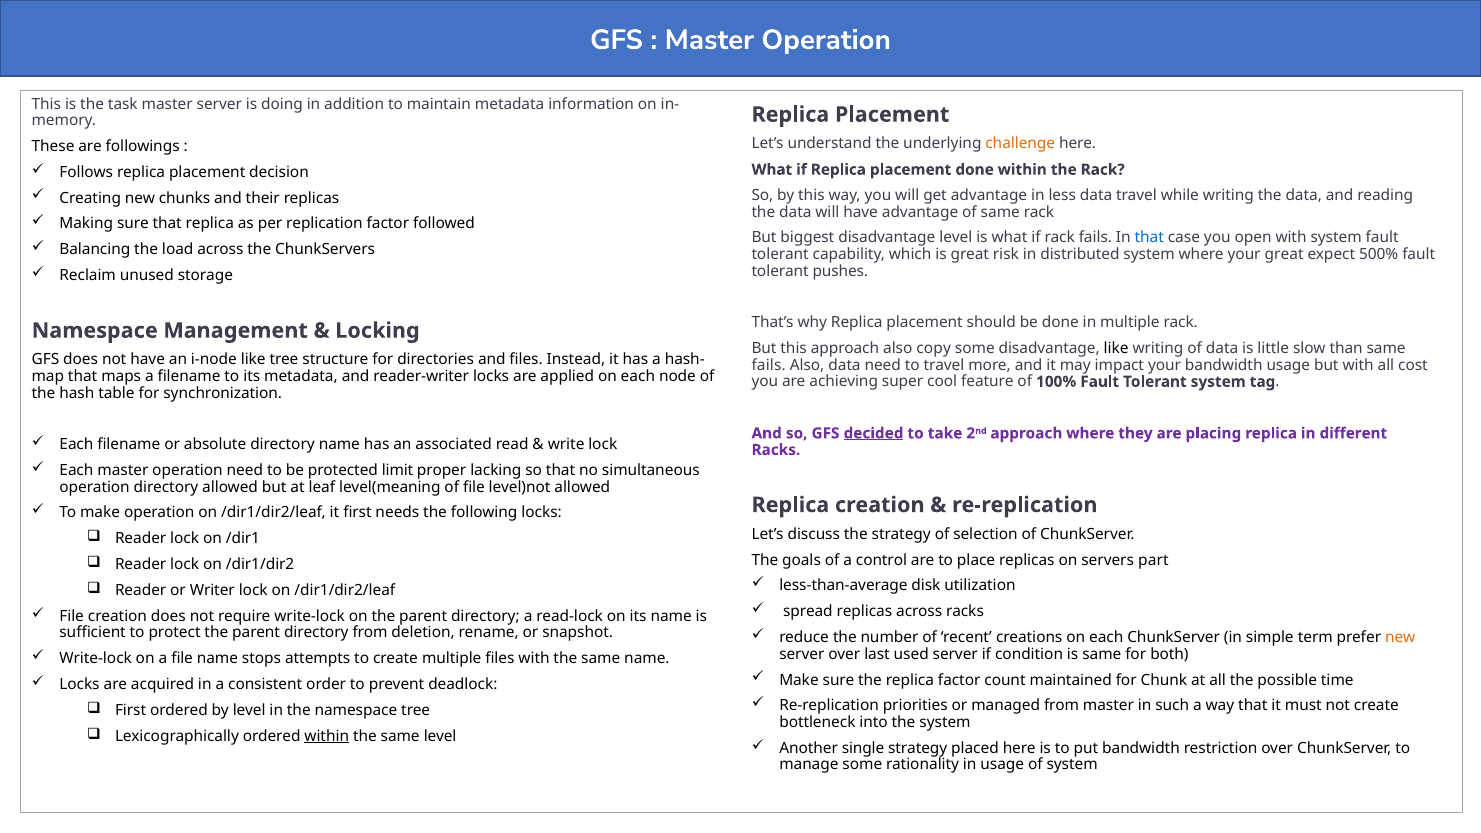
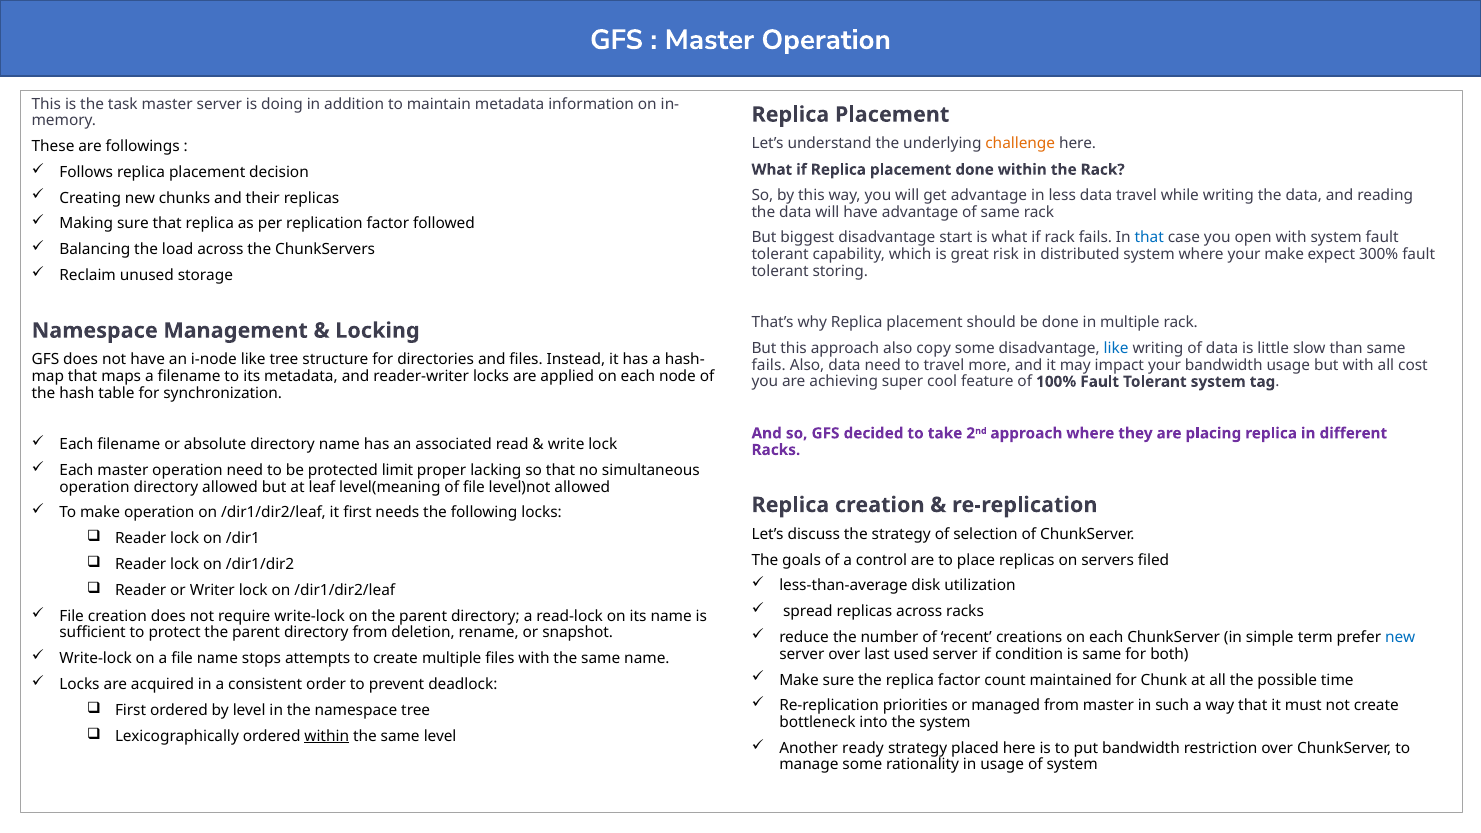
disadvantage level: level -> start
your great: great -> make
500%: 500% -> 300%
pushes: pushes -> storing
like at (1116, 349) colour: black -> blue
decided underline: present -> none
part: part -> filed
new at (1400, 638) colour: orange -> blue
single: single -> ready
